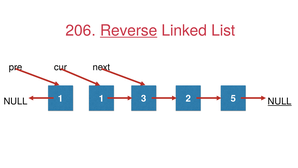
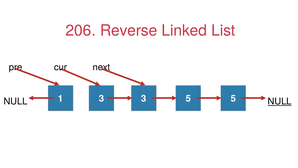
Reverse underline: present -> none
1 1: 1 -> 3
3 2: 2 -> 5
